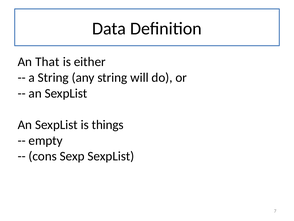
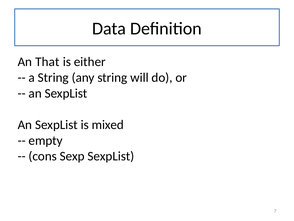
things: things -> mixed
